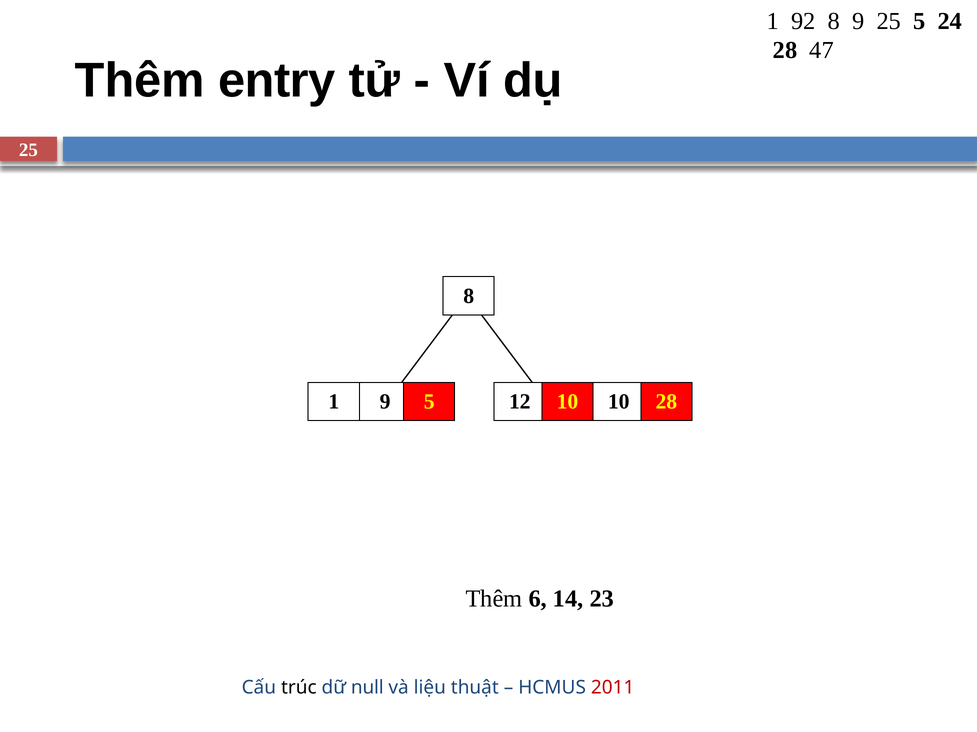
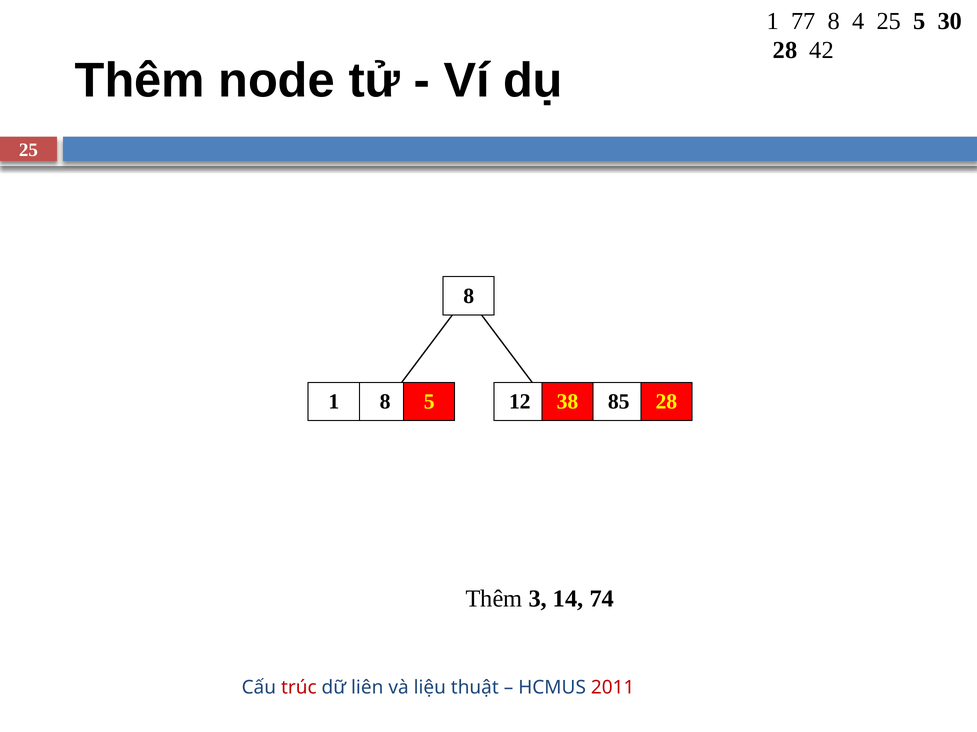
92: 92 -> 77
8 9: 9 -> 4
24: 24 -> 30
47: 47 -> 42
entry: entry -> node
1 9: 9 -> 8
12 10: 10 -> 38
5 10: 10 -> 85
6: 6 -> 3
23: 23 -> 74
trúc colour: black -> red
null: null -> liên
